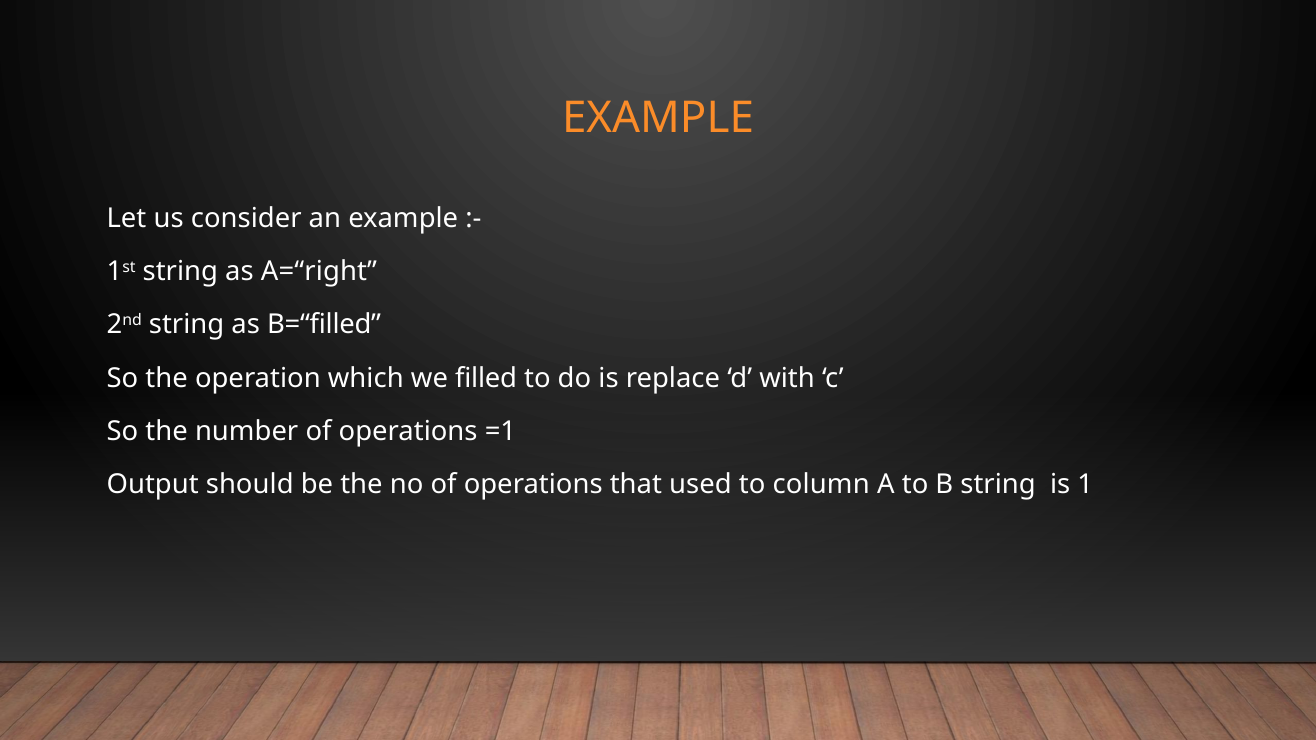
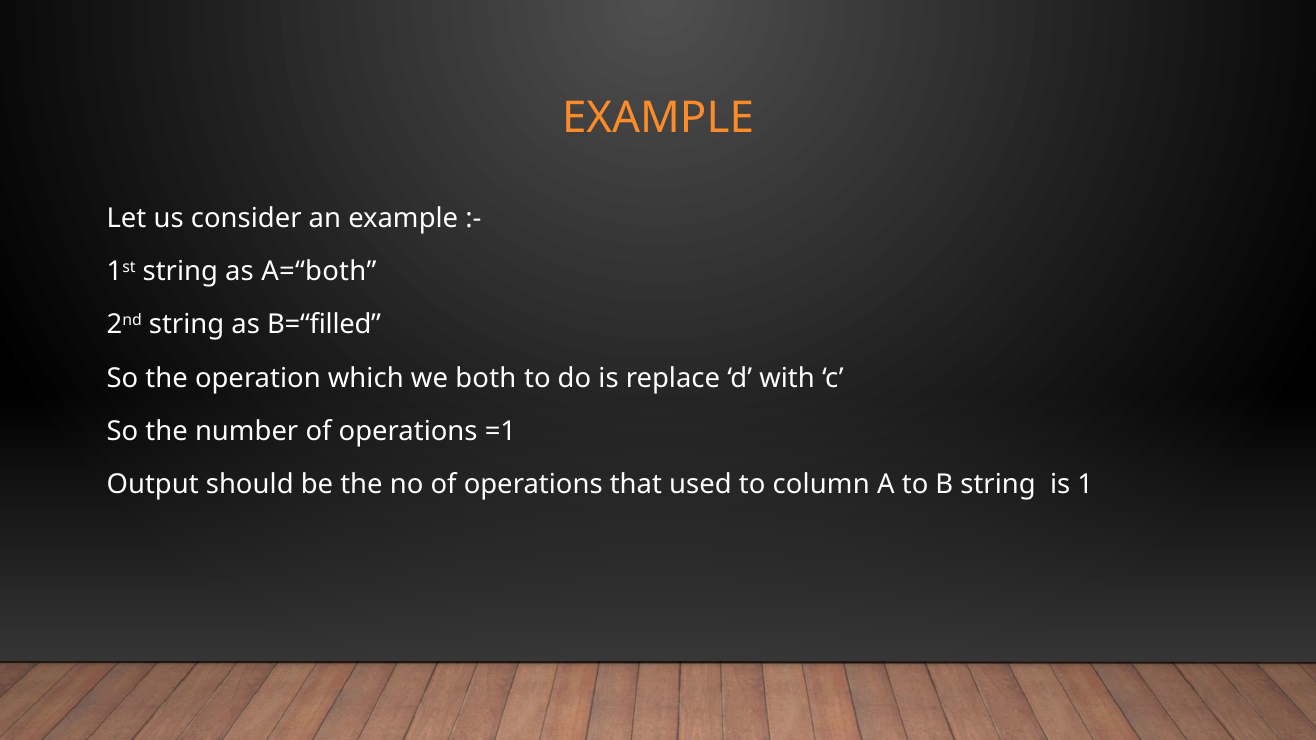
A=“right: A=“right -> A=“both
filled: filled -> both
